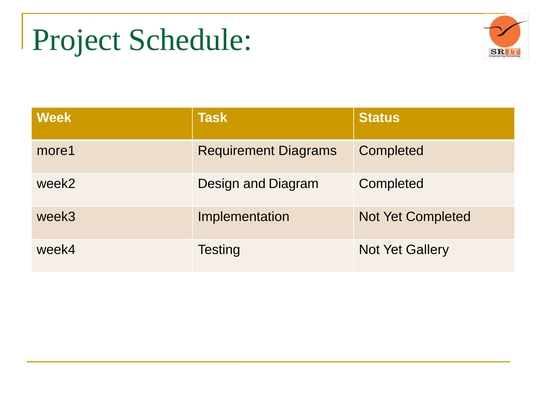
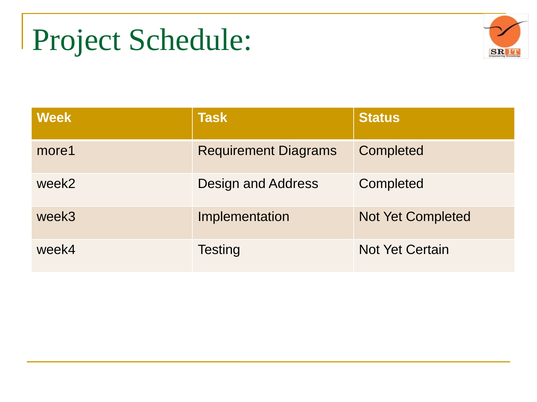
Diagram: Diagram -> Address
Gallery: Gallery -> Certain
